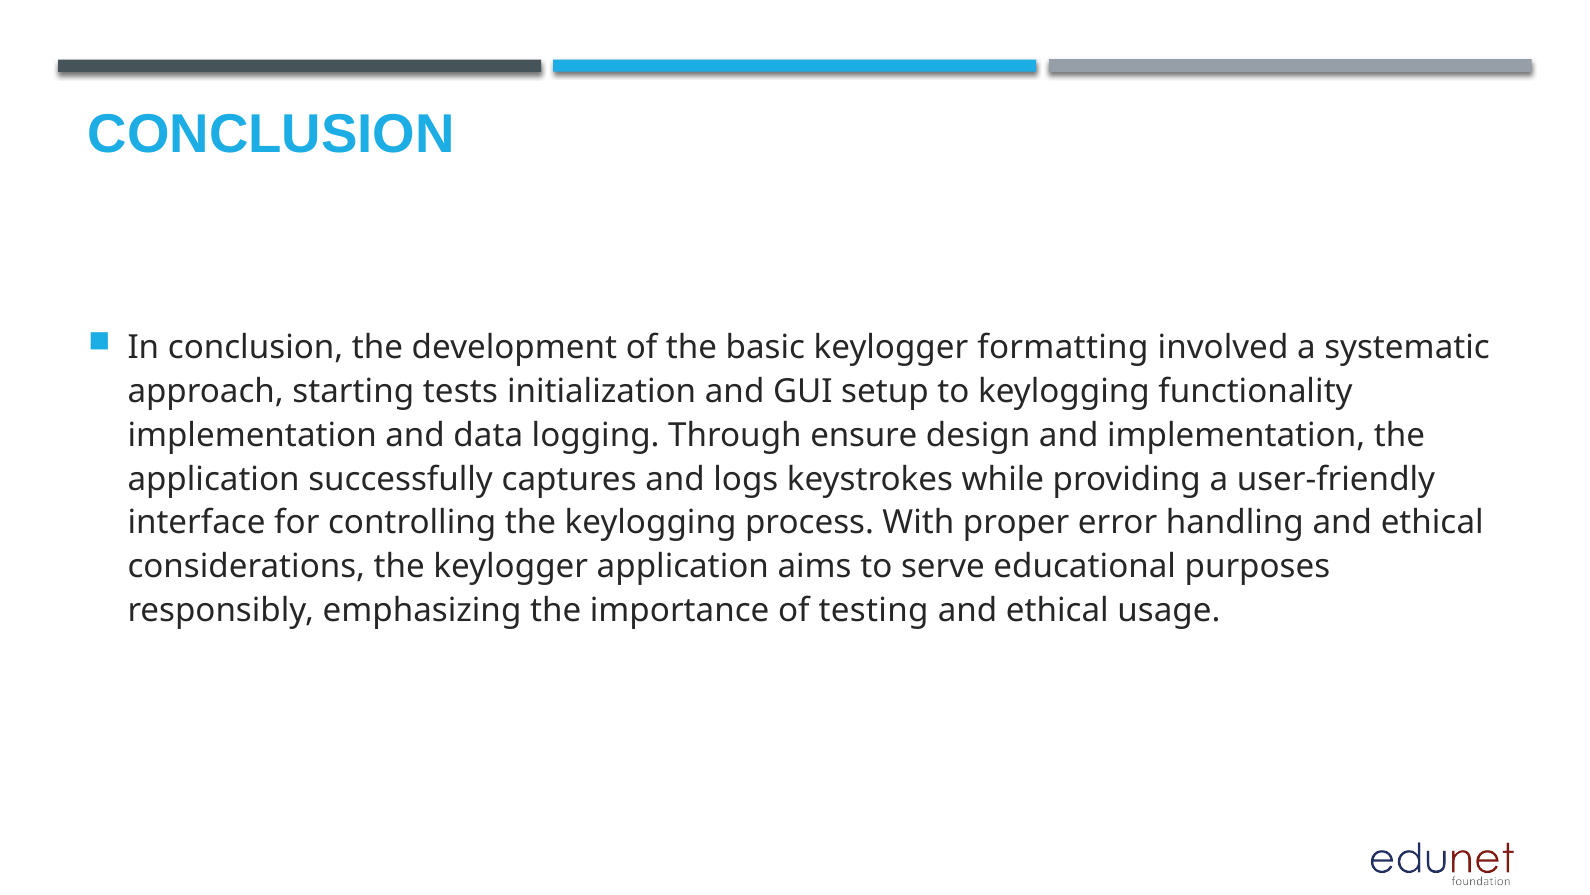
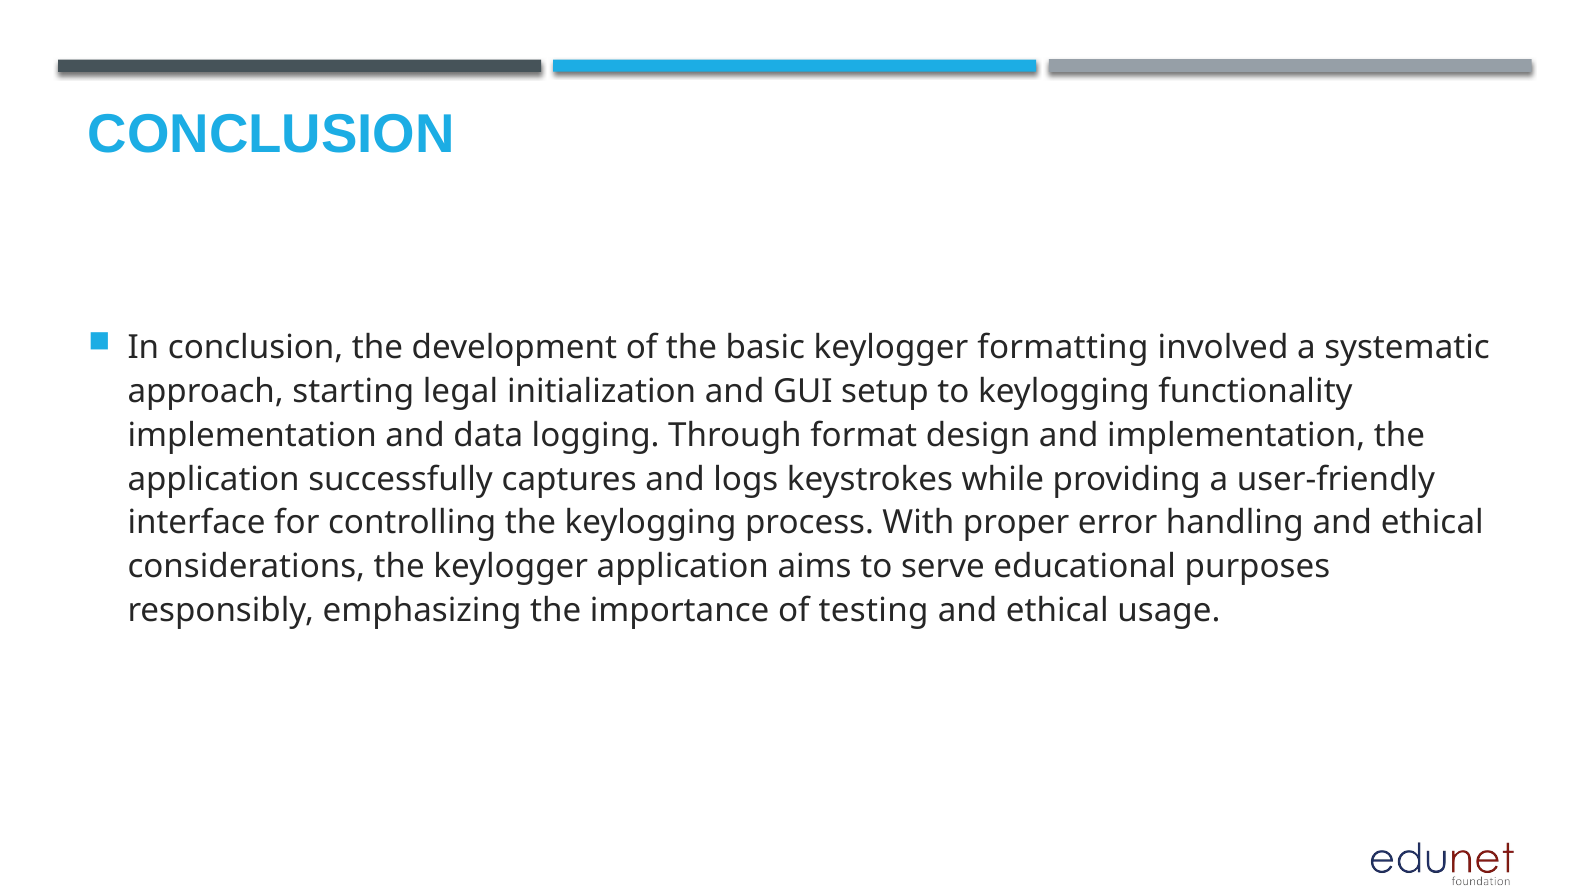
tests: tests -> legal
ensure: ensure -> format
